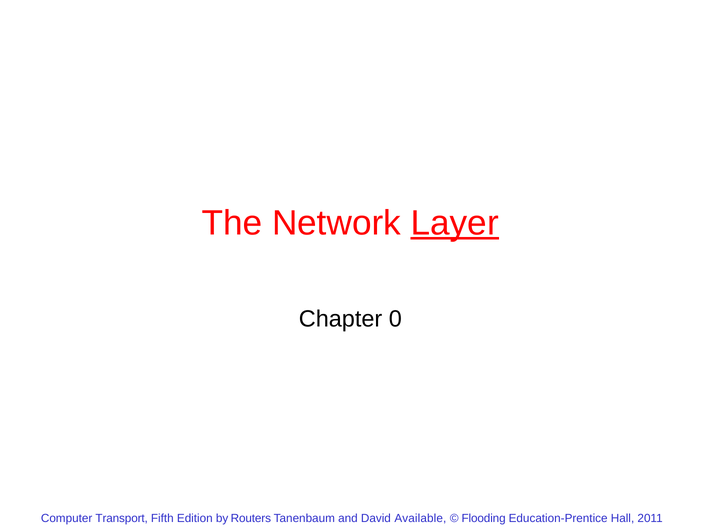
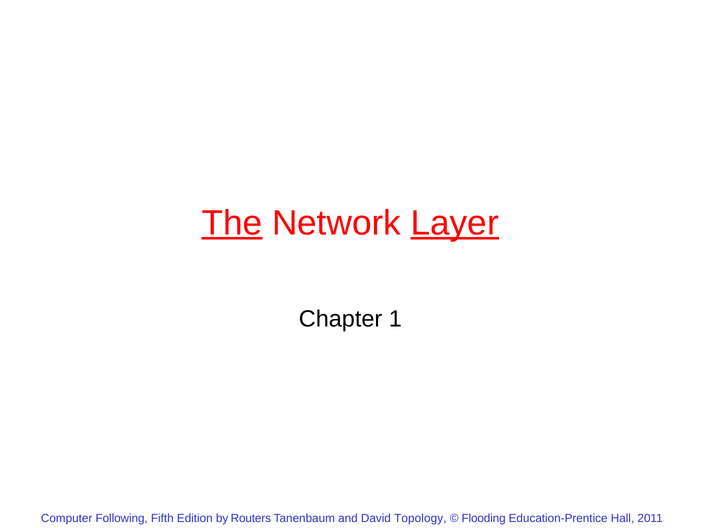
The underline: none -> present
0: 0 -> 1
Transport: Transport -> Following
Available: Available -> Topology
